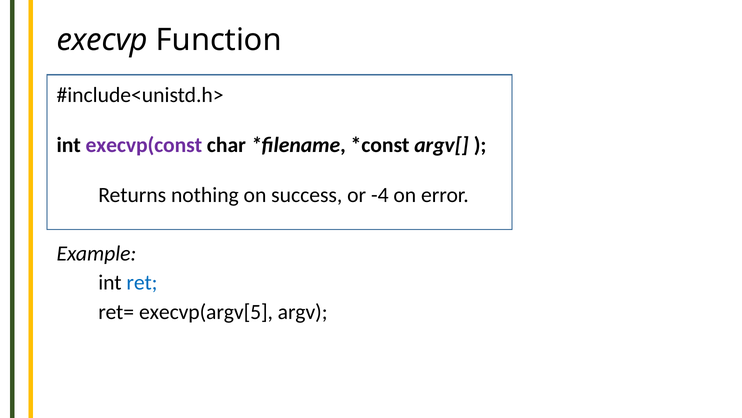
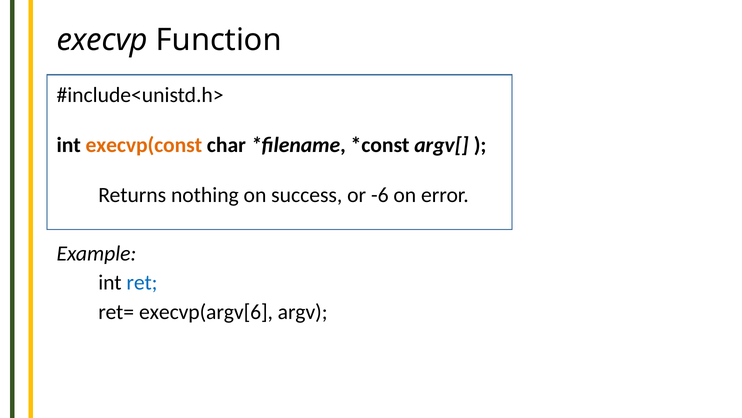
execvp(const colour: purple -> orange
-4: -4 -> -6
execvp(argv[5: execvp(argv[5 -> execvp(argv[6
